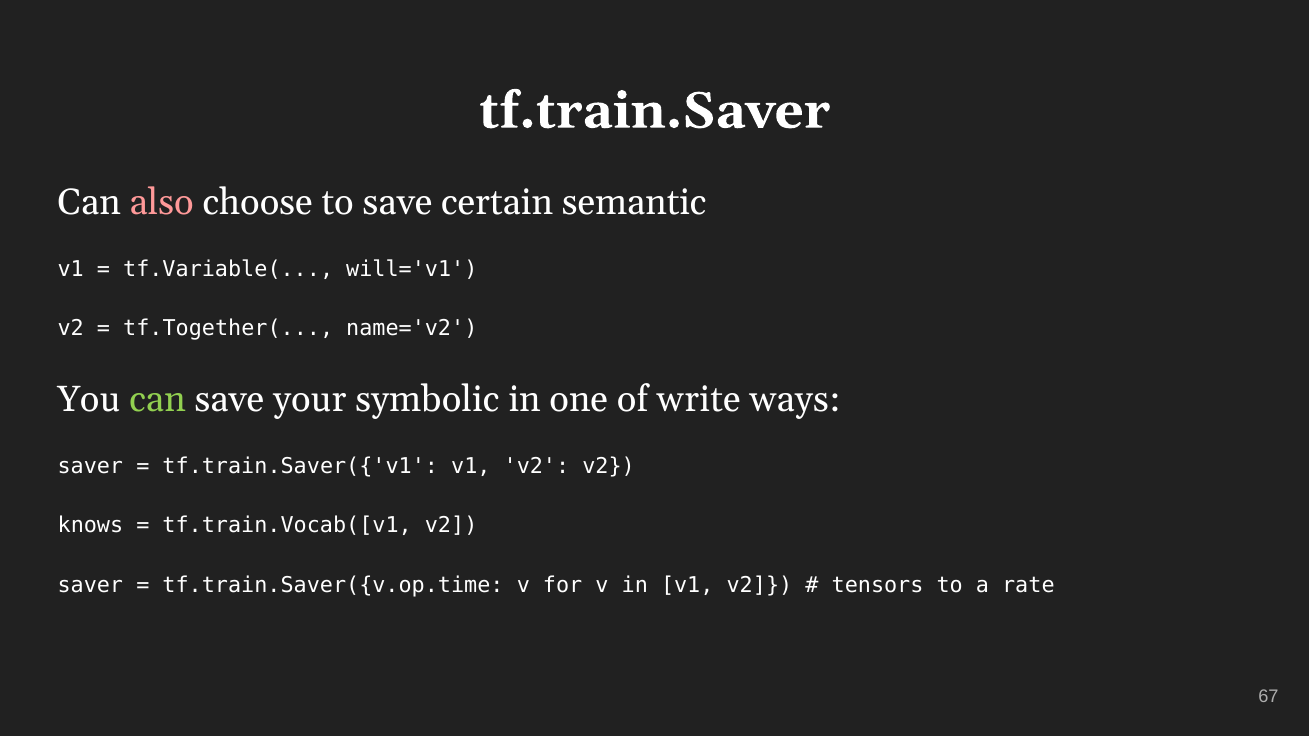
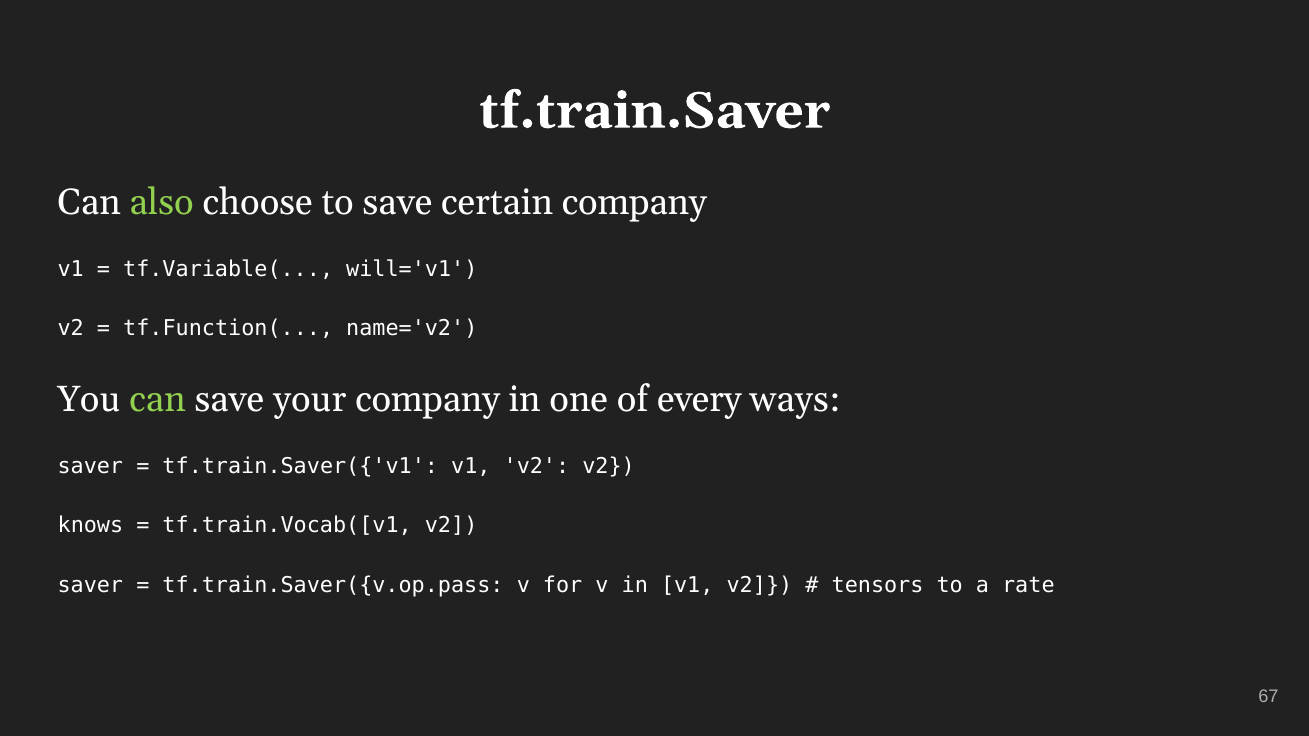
also colour: pink -> light green
certain semantic: semantic -> company
tf.Together(: tf.Together( -> tf.Function(
your symbolic: symbolic -> company
write: write -> every
tf.train.Saver({v.op.time: tf.train.Saver({v.op.time -> tf.train.Saver({v.op.pass
